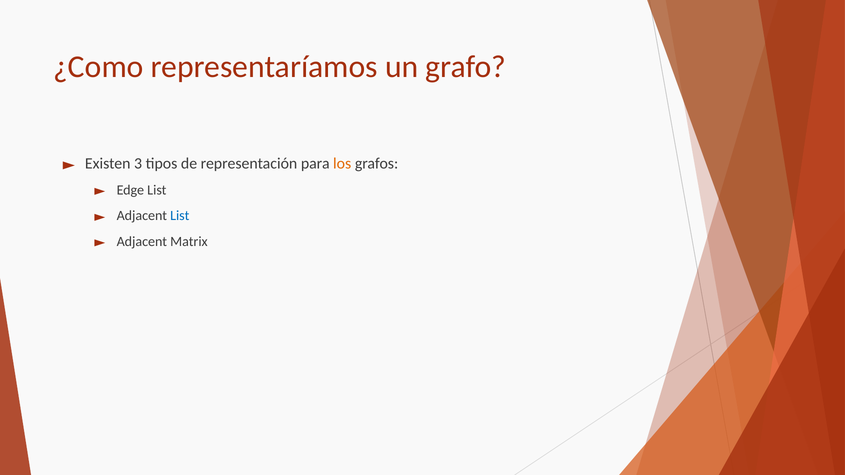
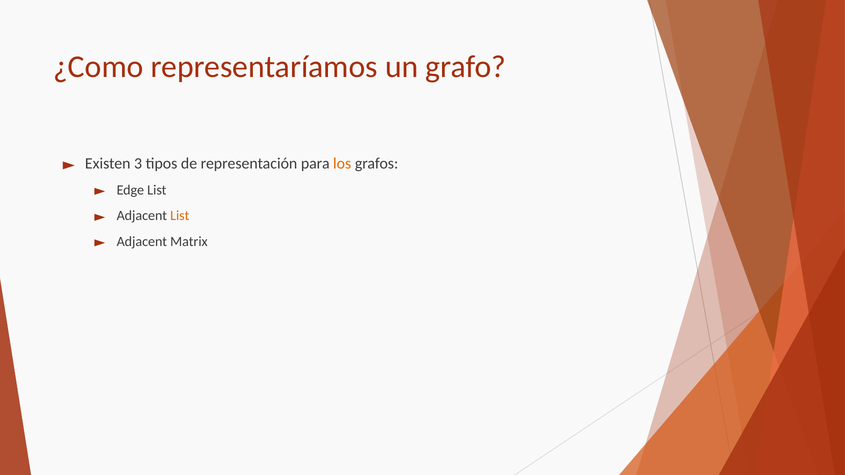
List at (180, 216) colour: blue -> orange
